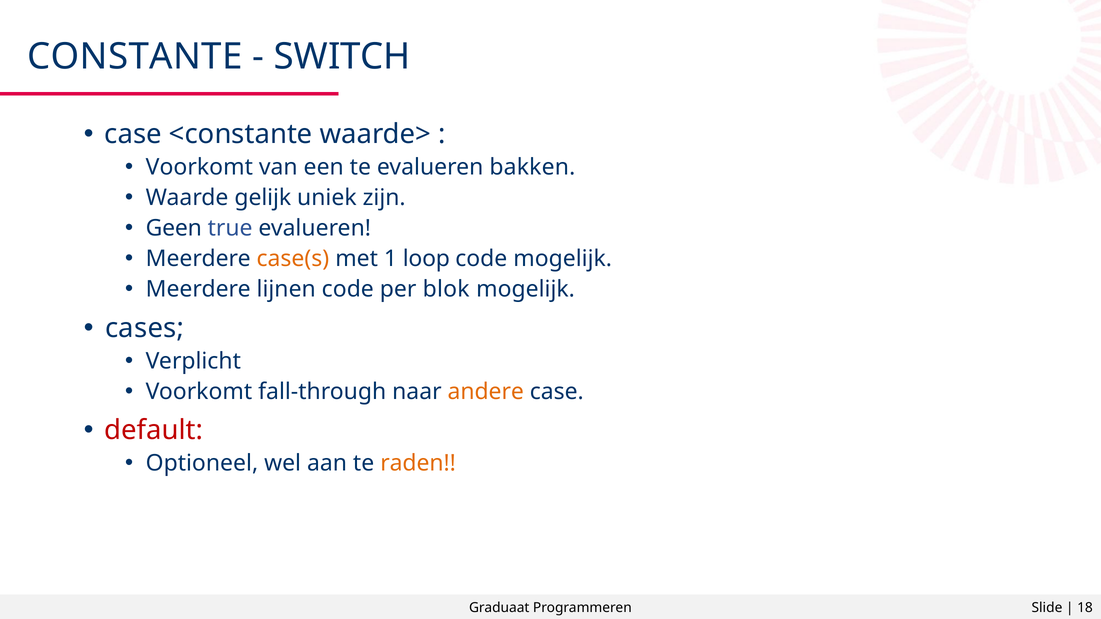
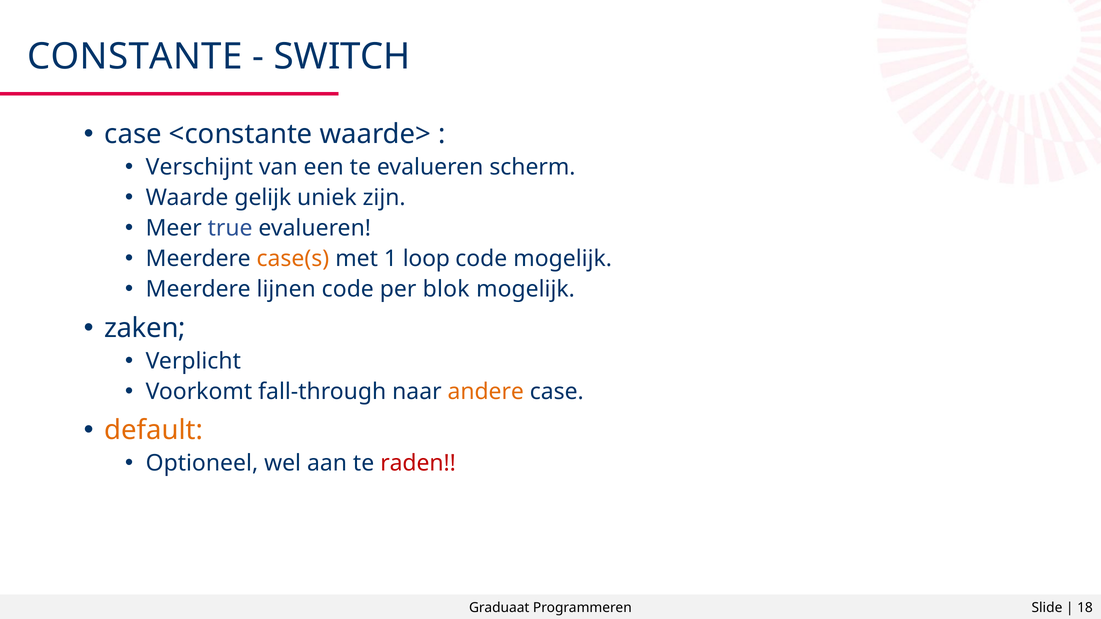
Voorkomt at (199, 167): Voorkomt -> Verschijnt
bakken: bakken -> scherm
Geen: Geen -> Meer
cases: cases -> zaken
default colour: red -> orange
raden colour: orange -> red
